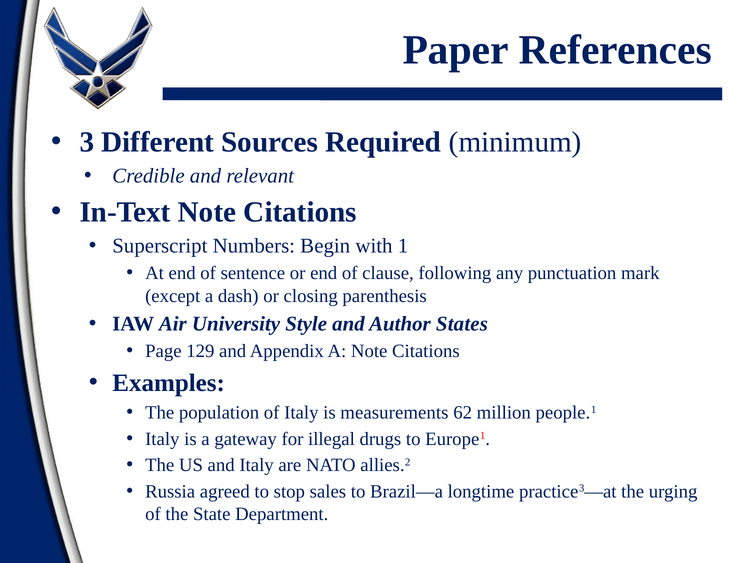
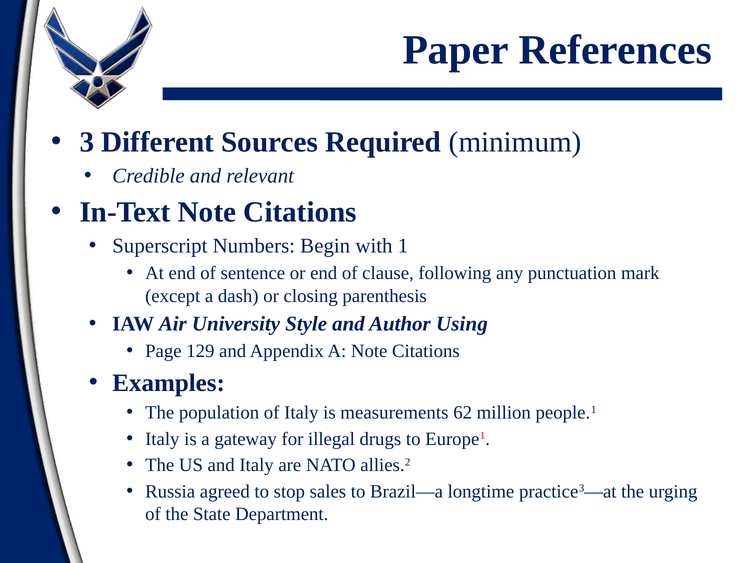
States: States -> Using
